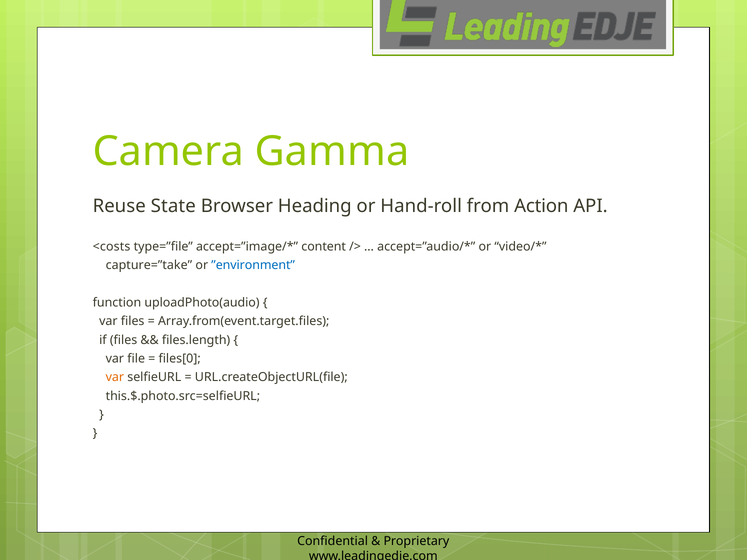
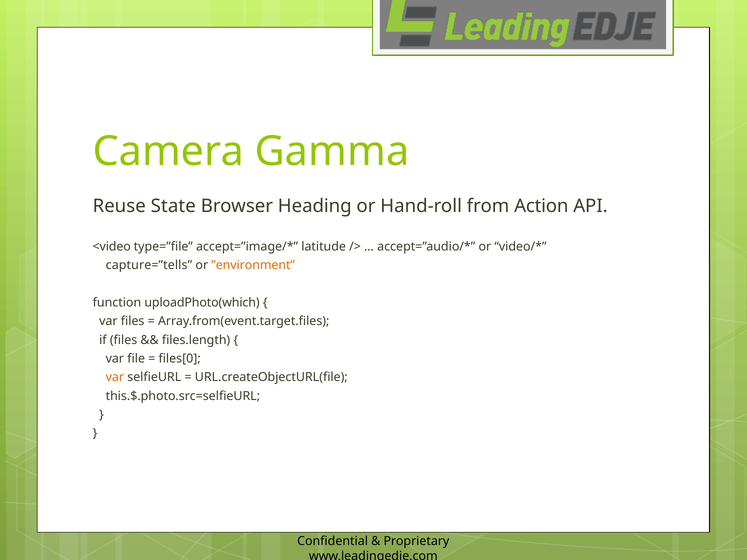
<costs: <costs -> <video
content: content -> latitude
capture=”take: capture=”take -> capture=”tells
”environment colour: blue -> orange
uploadPhoto(audio: uploadPhoto(audio -> uploadPhoto(which
